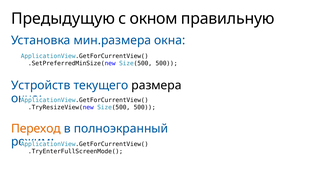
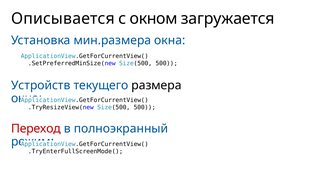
Предыдущую: Предыдущую -> Описывается
правильную: правильную -> загружается
Переход colour: orange -> red
